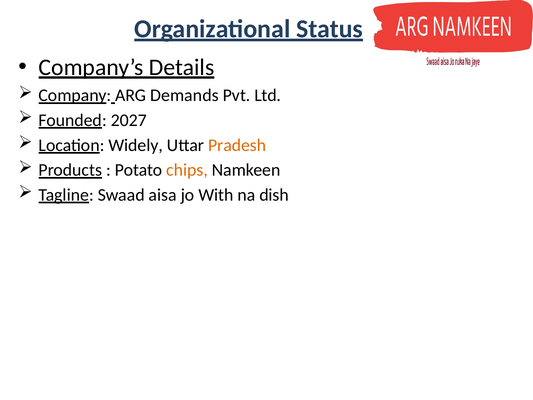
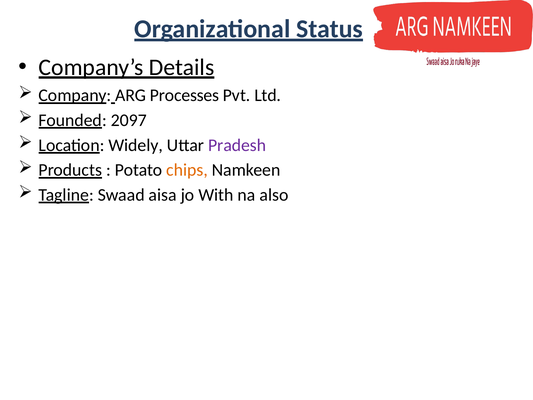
Demands: Demands -> Processes
2027: 2027 -> 2097
Pradesh colour: orange -> purple
dish: dish -> also
